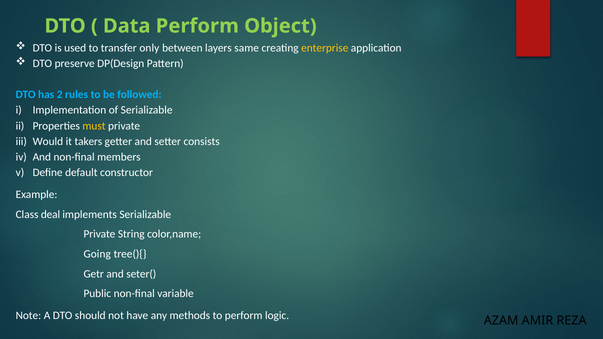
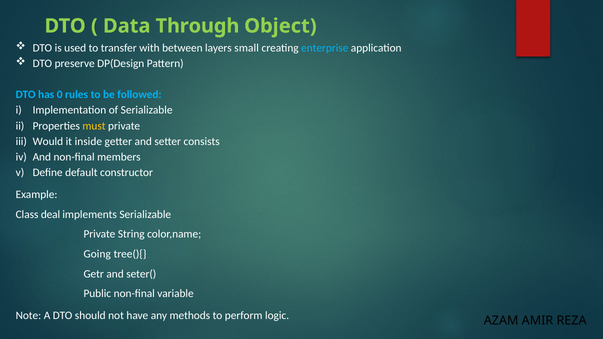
Data Perform: Perform -> Through
only: only -> with
same: same -> small
enterprise colour: yellow -> light blue
2: 2 -> 0
takers: takers -> inside
